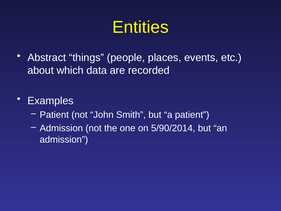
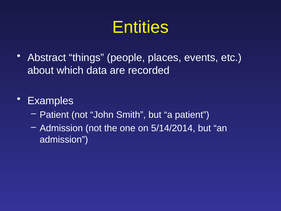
5/90/2014: 5/90/2014 -> 5/14/2014
